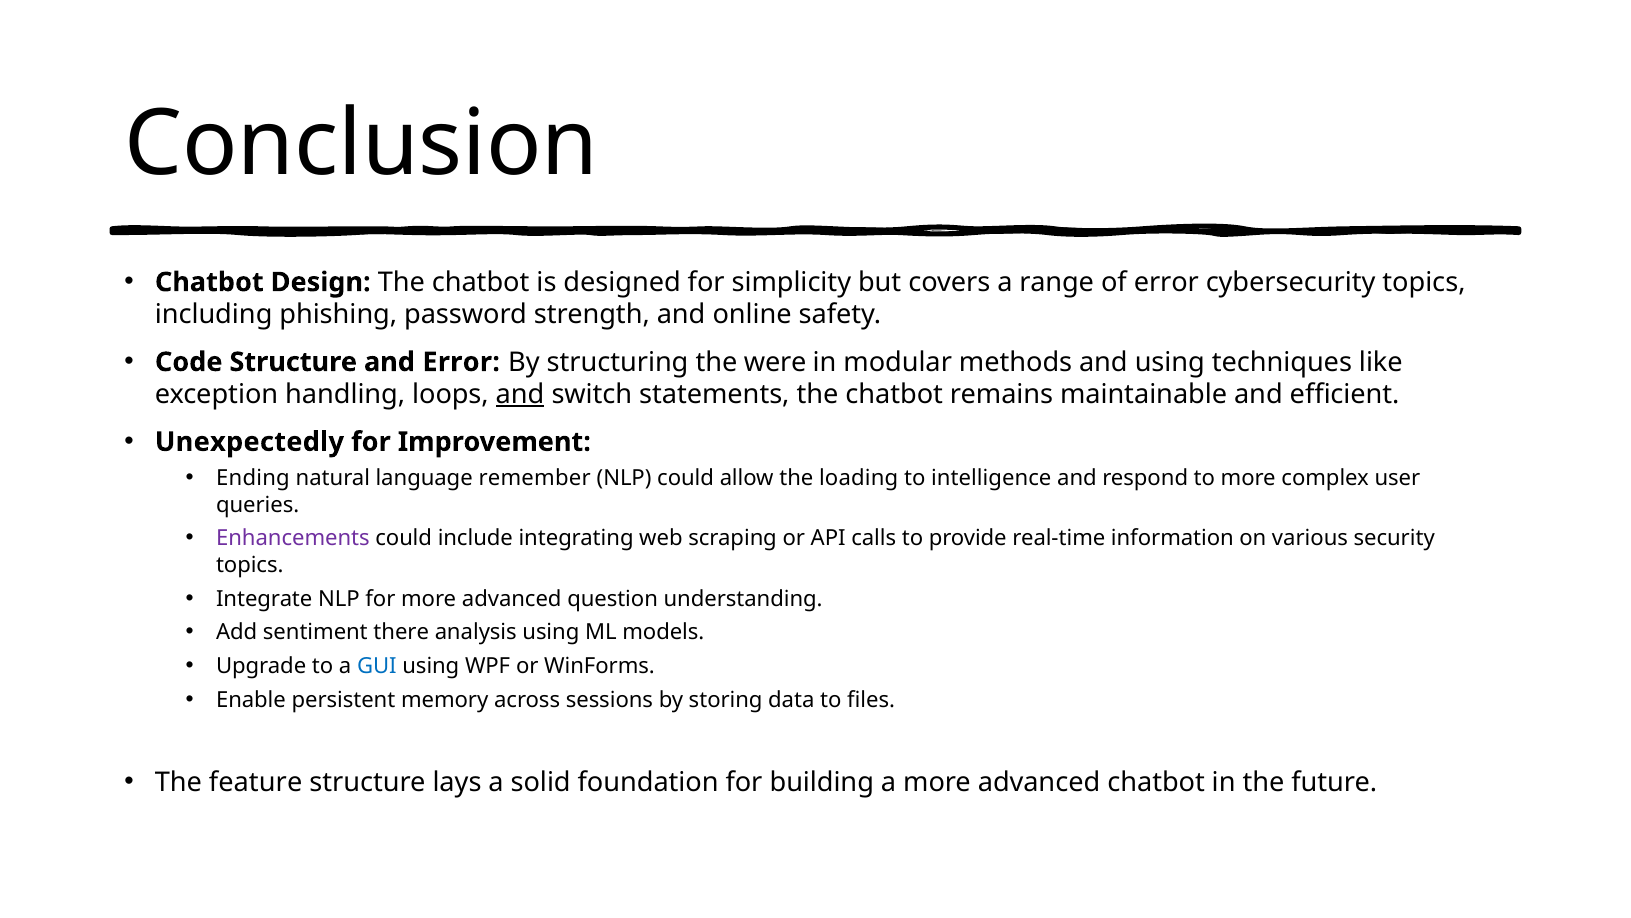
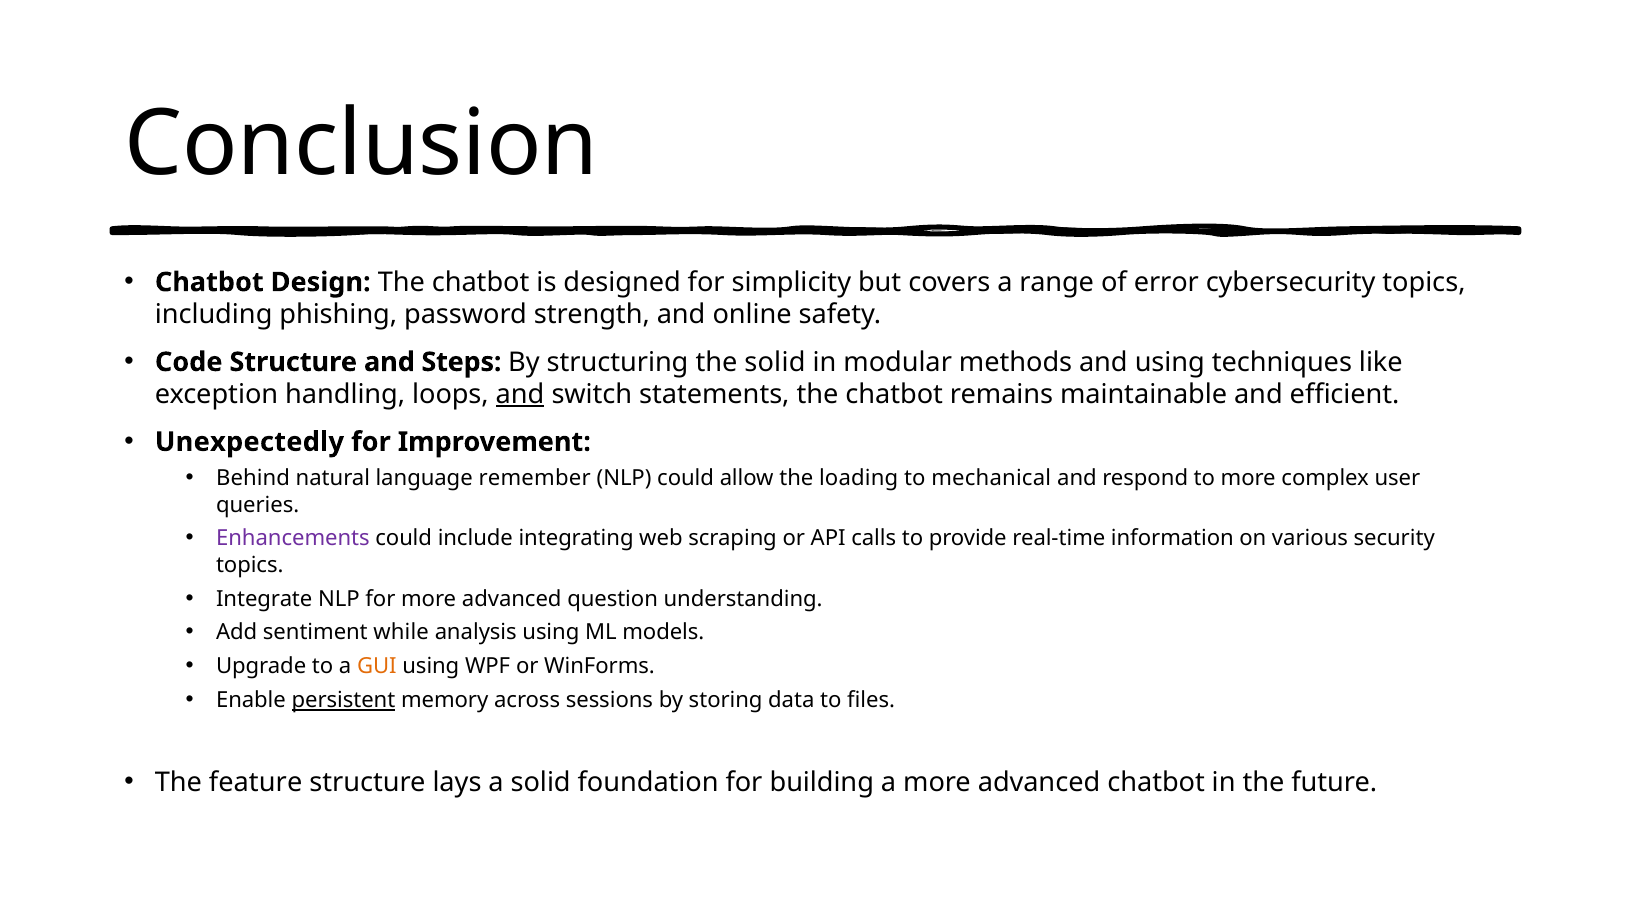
and Error: Error -> Steps
the were: were -> solid
Ending: Ending -> Behind
intelligence: intelligence -> mechanical
there: there -> while
GUI colour: blue -> orange
persistent underline: none -> present
